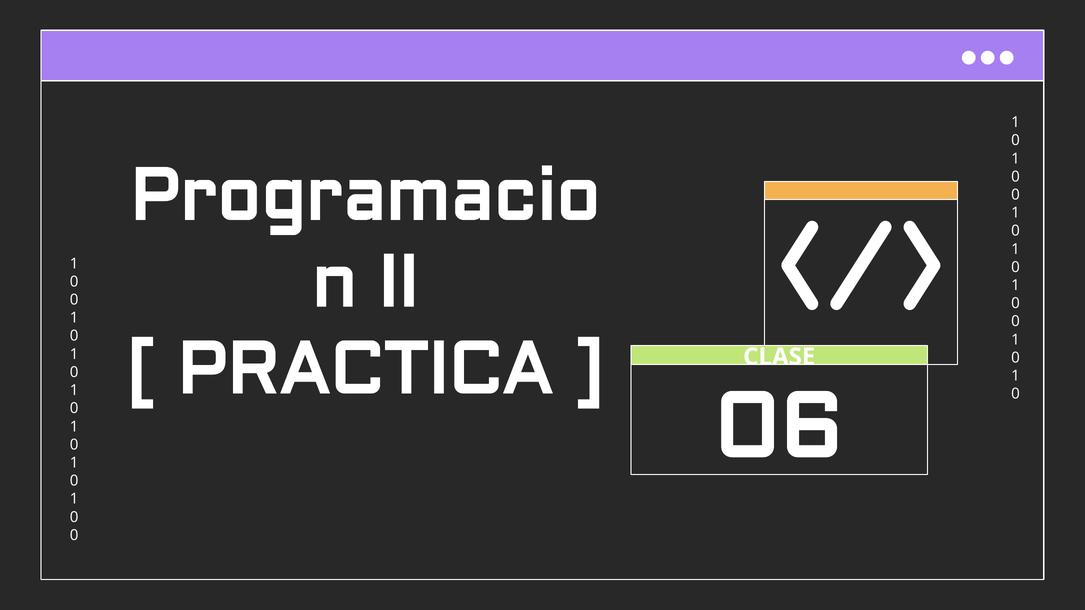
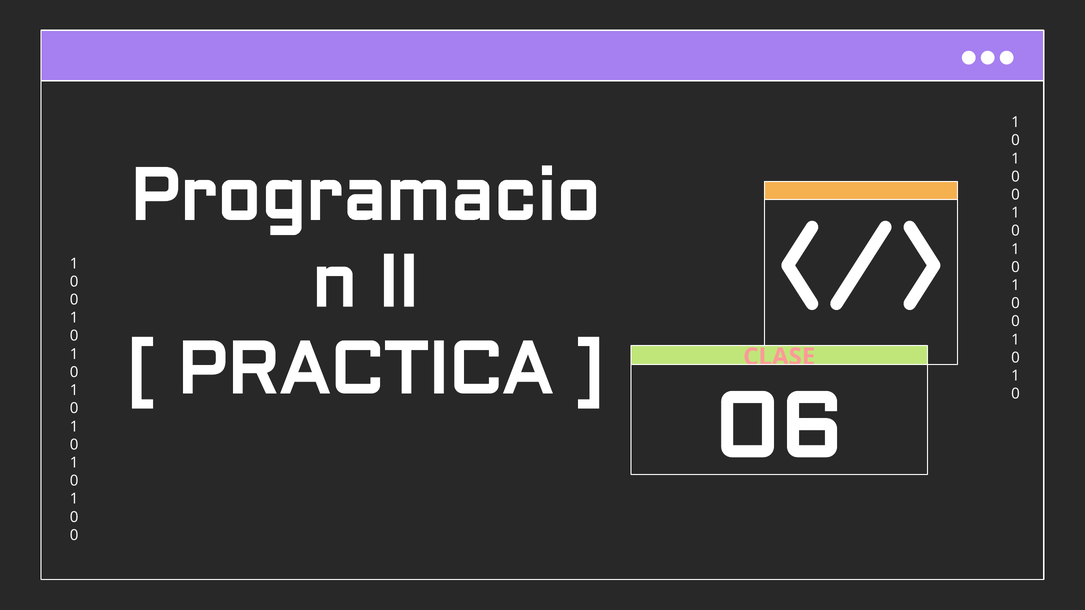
CLASE colour: white -> pink
